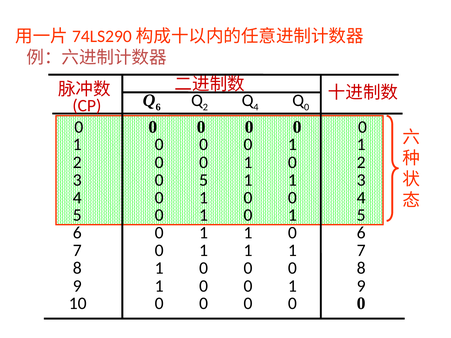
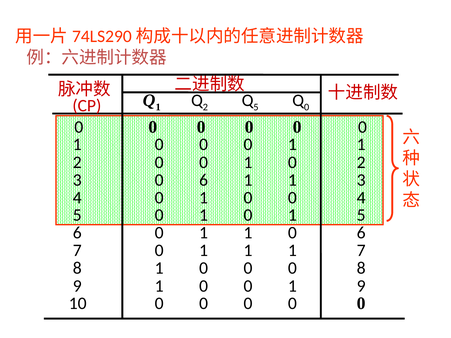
6 at (158, 107): 6 -> 1
4 at (256, 107): 4 -> 5
0 5: 5 -> 6
